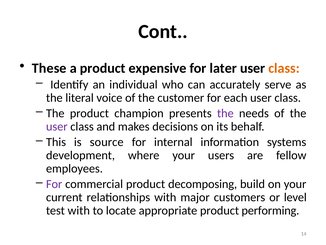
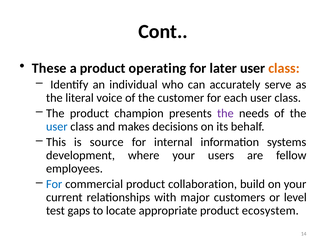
expensive: expensive -> operating
user at (57, 126) colour: purple -> blue
For at (54, 184) colour: purple -> blue
decomposing: decomposing -> collaboration
test with: with -> gaps
performing: performing -> ecosystem
